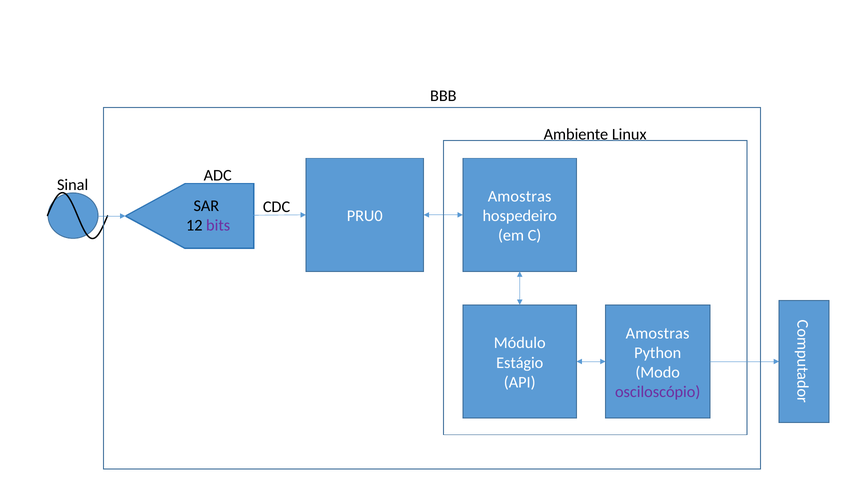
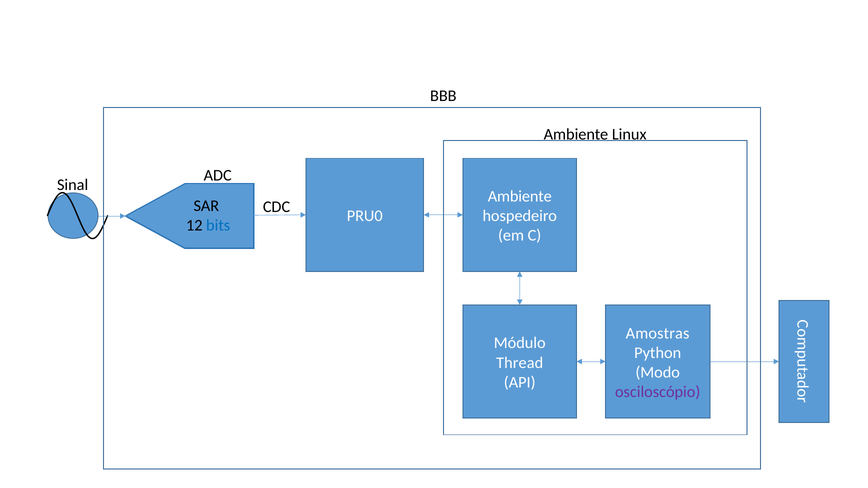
Amostras at (520, 197): Amostras -> Ambiente
bits colour: purple -> blue
Estágio: Estágio -> Thread
